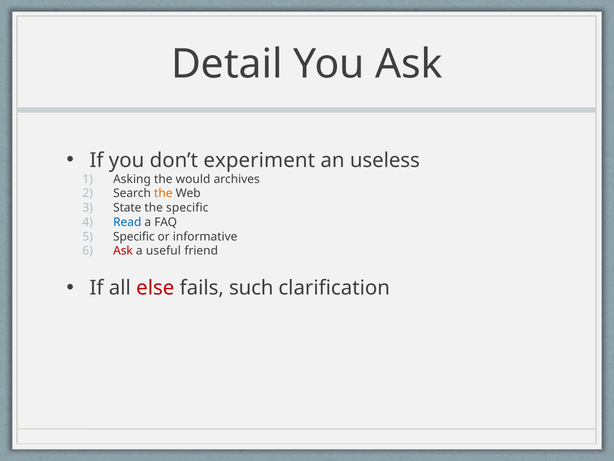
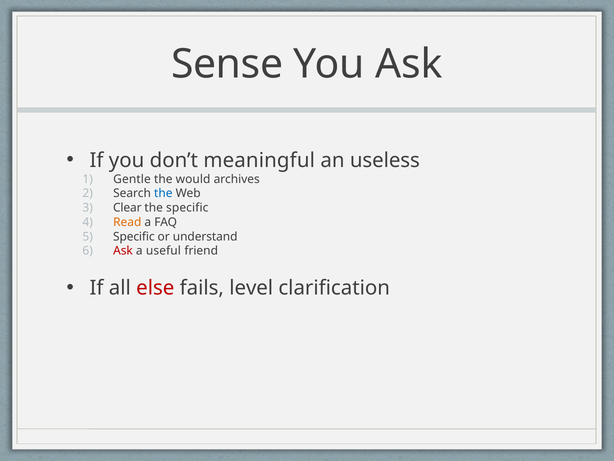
Detail: Detail -> Sense
experiment: experiment -> meaningful
Asking: Asking -> Gentle
the at (163, 193) colour: orange -> blue
State: State -> Clear
Read colour: blue -> orange
informative: informative -> understand
such: such -> level
